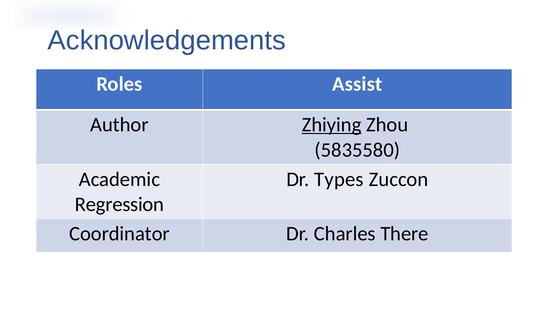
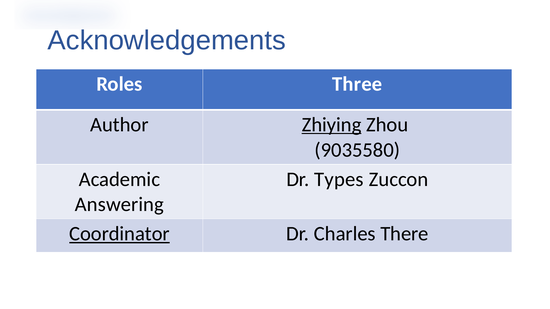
Assist: Assist -> Three
5835580: 5835580 -> 9035580
Regression: Regression -> Answering
Coordinator underline: none -> present
